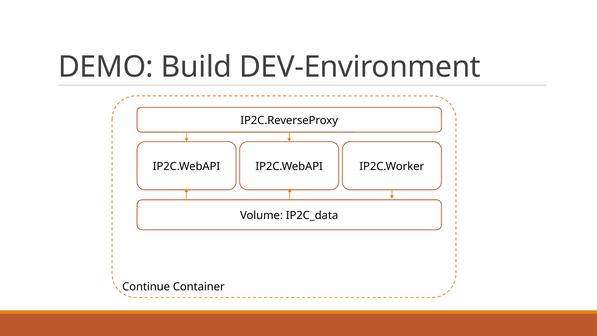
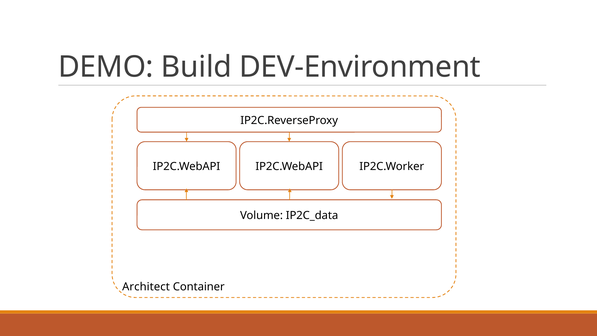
Continue: Continue -> Architect
